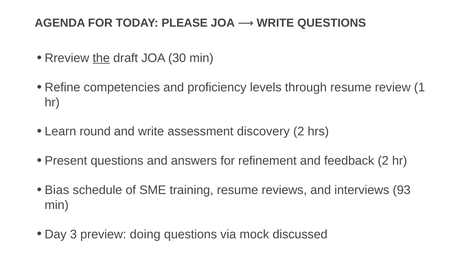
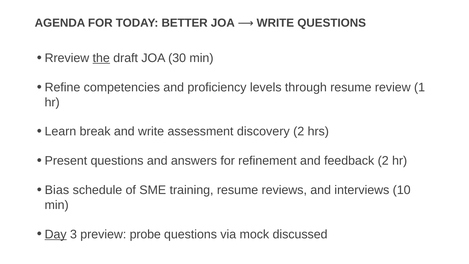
PLEASE: PLEASE -> BETTER
round: round -> break
93: 93 -> 10
Day underline: none -> present
doing: doing -> probe
